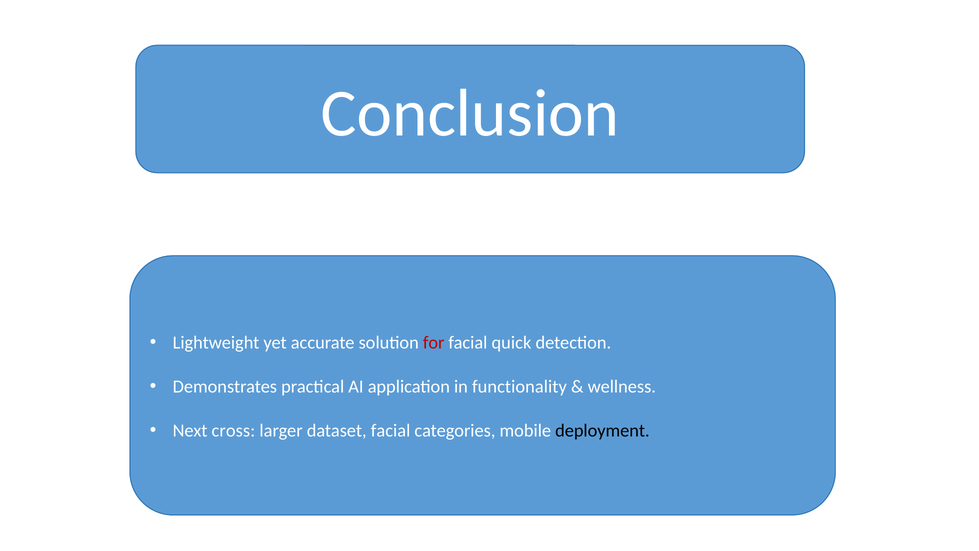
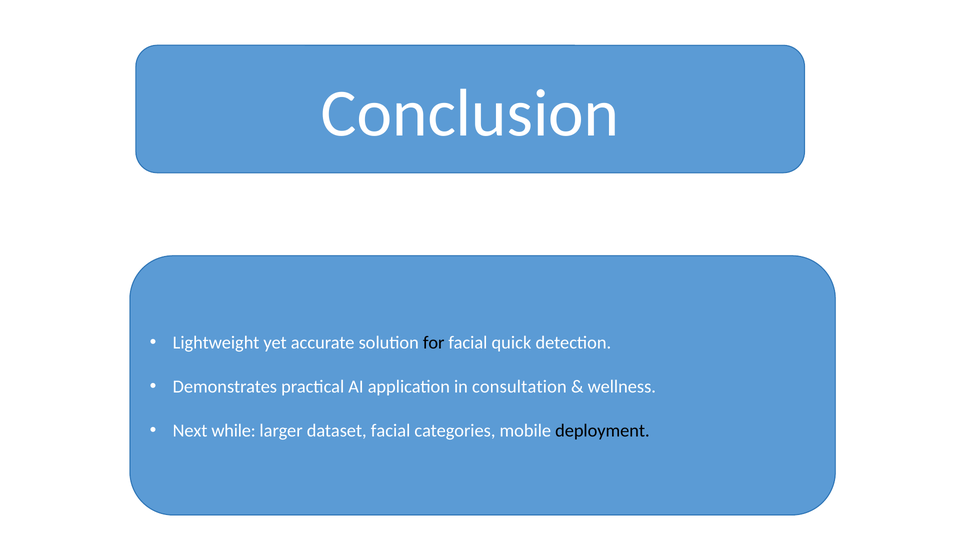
for colour: red -> black
functionality: functionality -> consultation
cross: cross -> while
